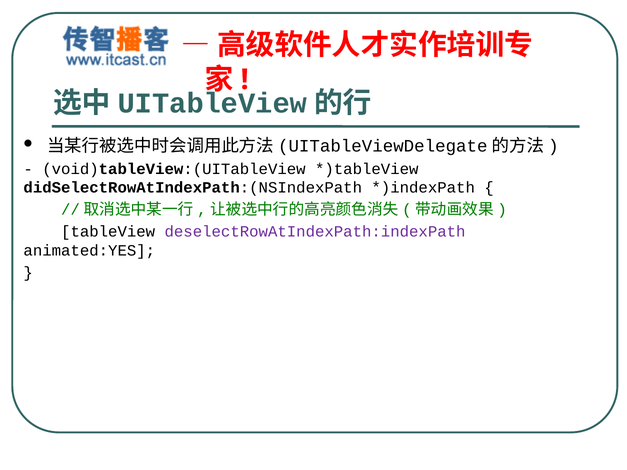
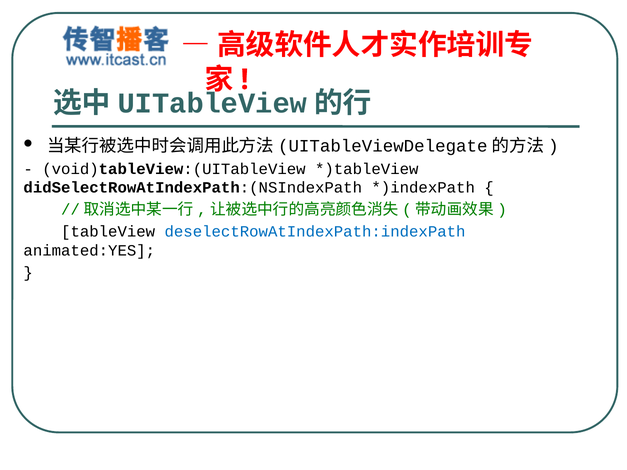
deselectRowAtIndexPath:indexPath colour: purple -> blue
